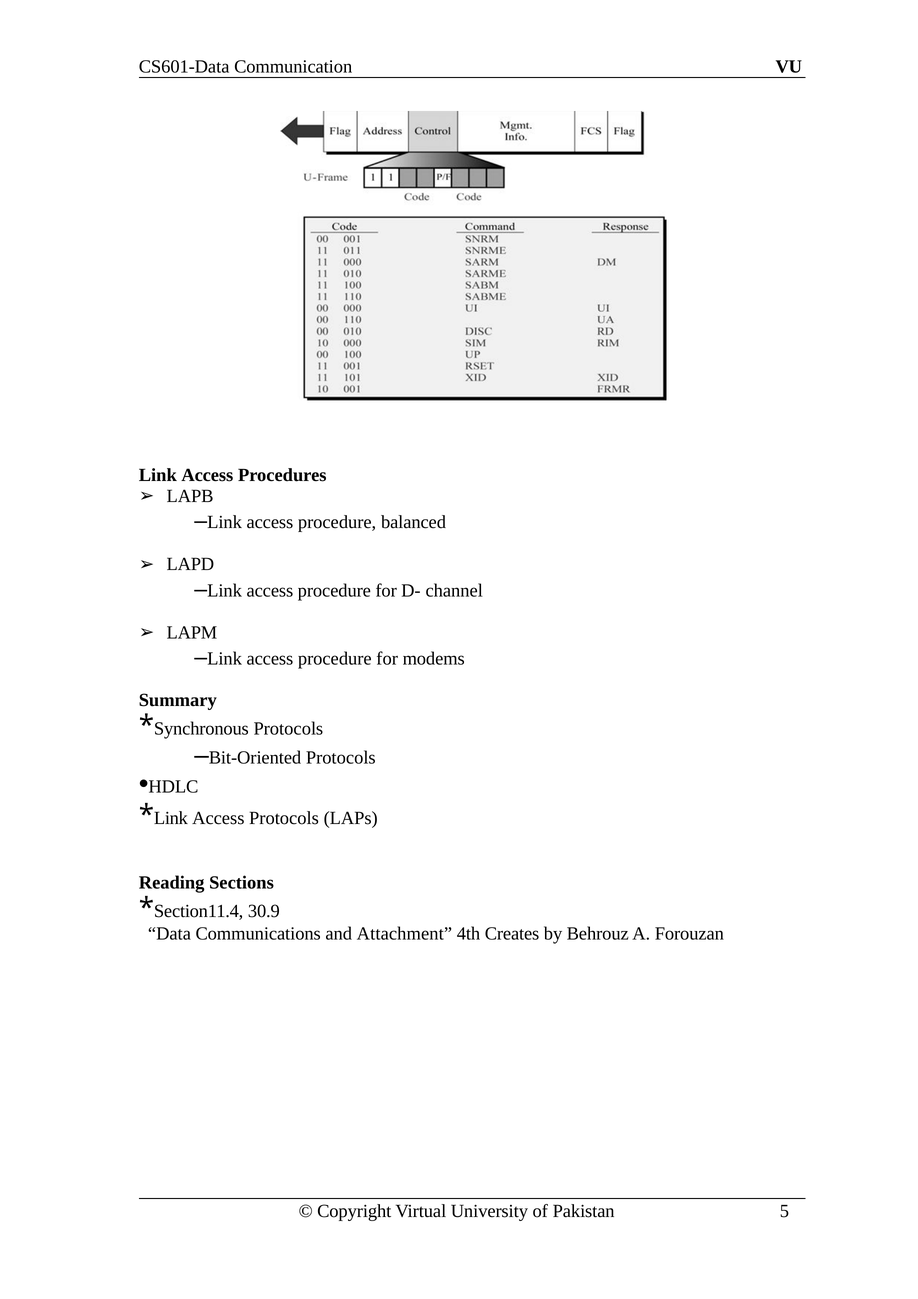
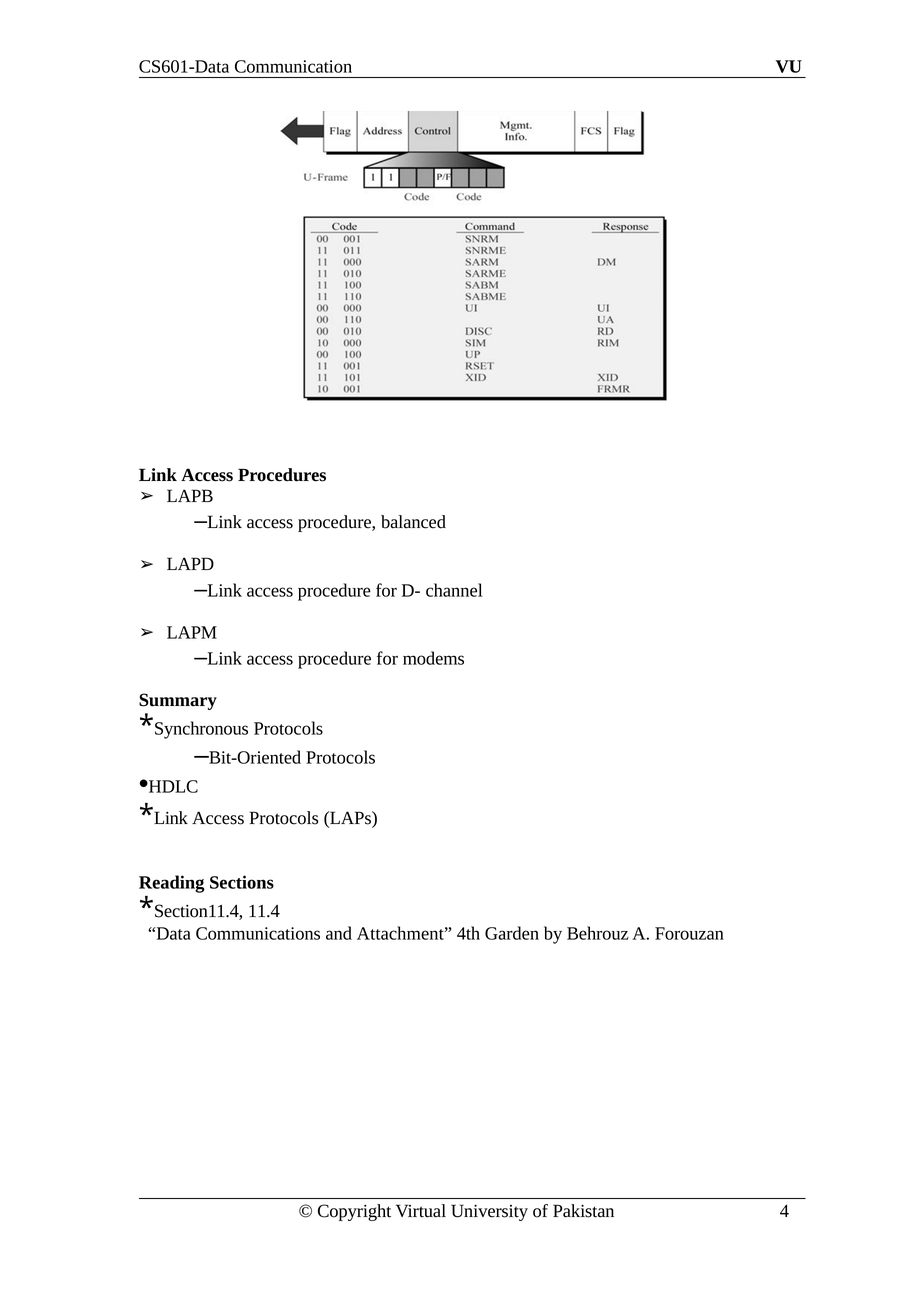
30.9: 30.9 -> 11.4
Creates: Creates -> Garden
5: 5 -> 4
